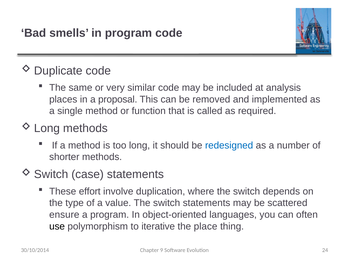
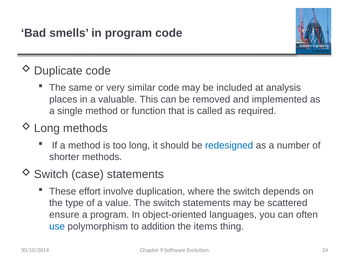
proposal: proposal -> valuable
use colour: black -> blue
iterative: iterative -> addition
place: place -> items
